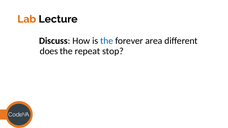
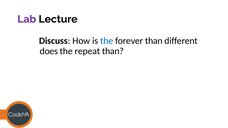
Lab colour: orange -> purple
forever area: area -> than
repeat stop: stop -> than
